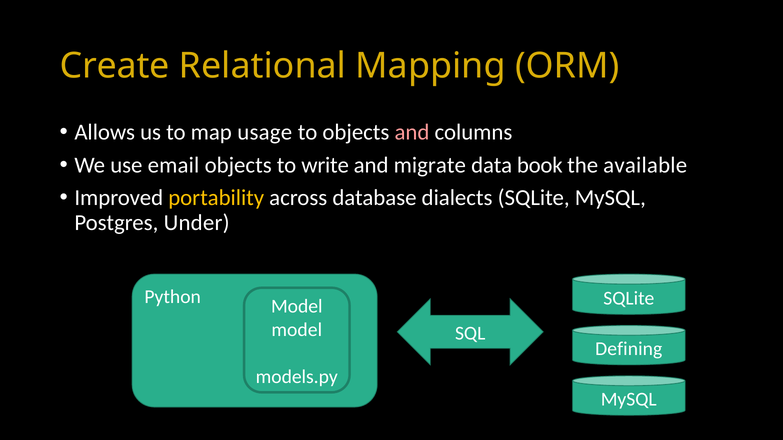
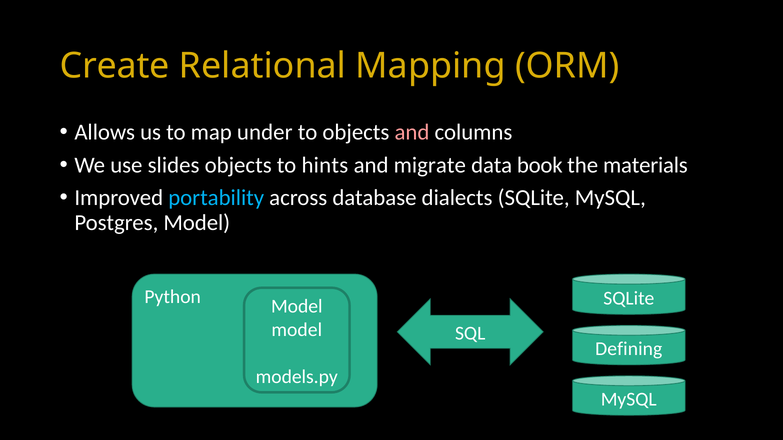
usage: usage -> under
email: email -> slides
write: write -> hints
available: available -> materials
portability colour: yellow -> light blue
Postgres Under: Under -> Model
